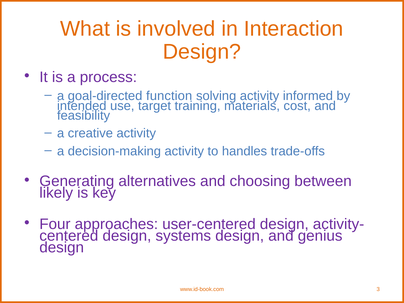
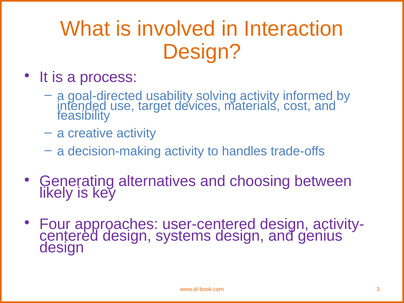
function: function -> usability
training: training -> devices
